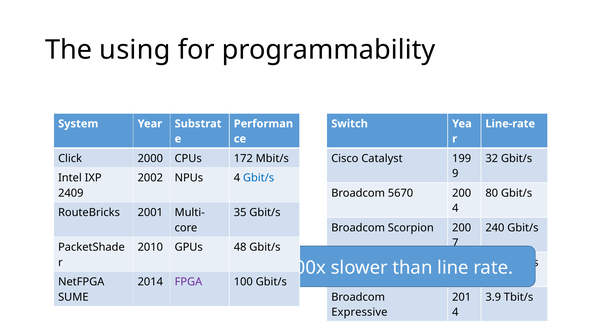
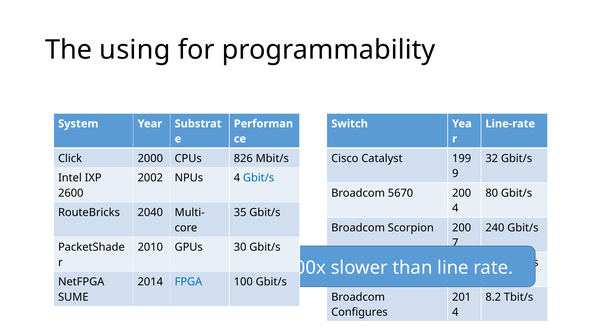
172: 172 -> 826
2409: 2409 -> 2600
2001: 2001 -> 2040
48: 48 -> 30
FPGA colour: purple -> blue
3.9: 3.9 -> 8.2
Expressive: Expressive -> Configures
